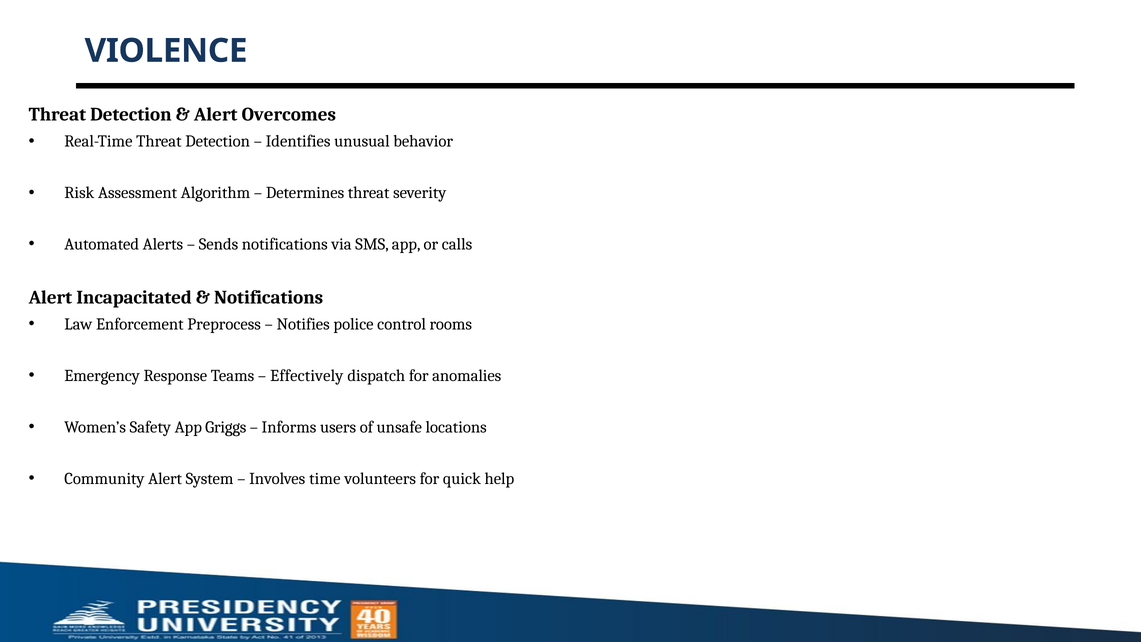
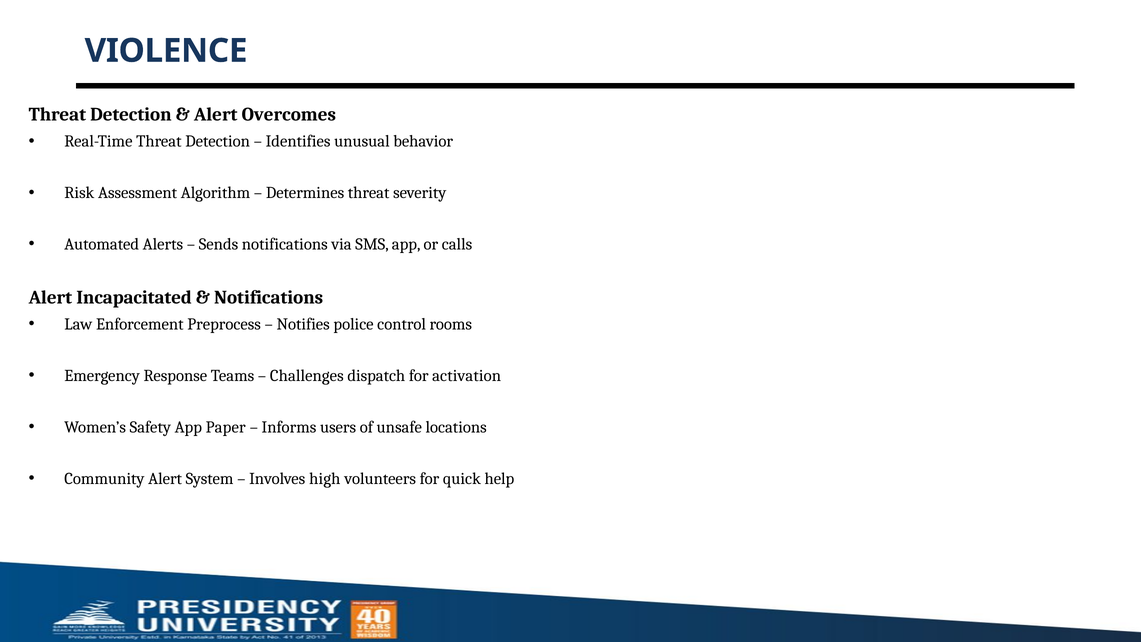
Effectively: Effectively -> Challenges
anomalies: anomalies -> activation
Griggs: Griggs -> Paper
time: time -> high
